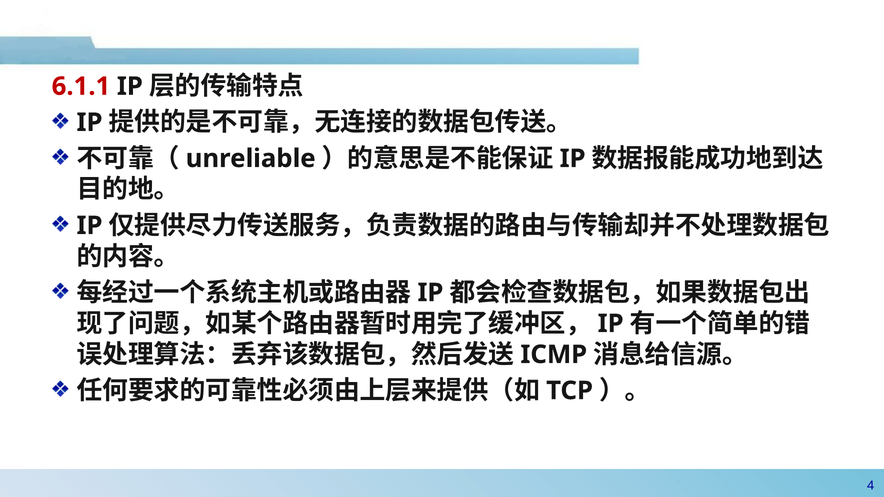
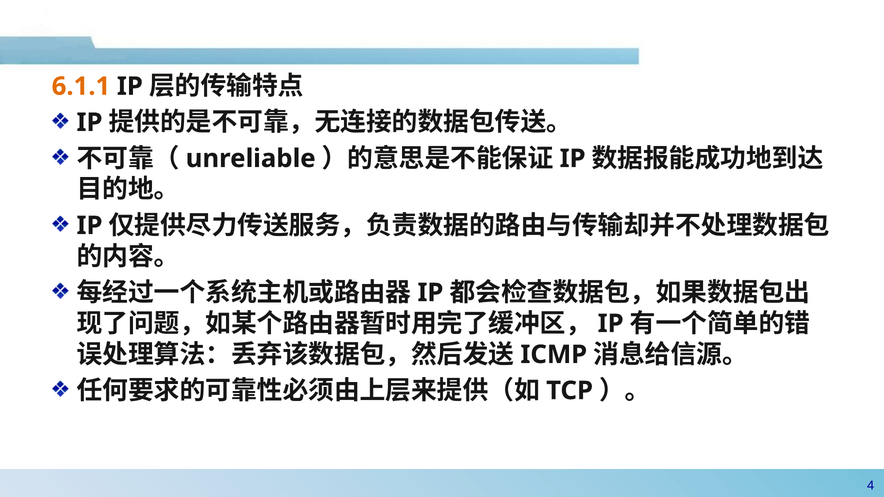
6.1.1 colour: red -> orange
